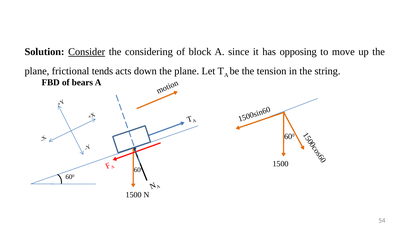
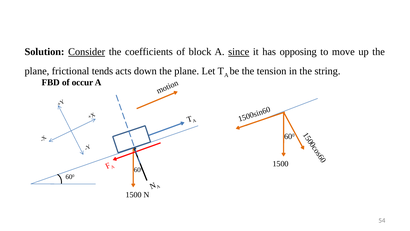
considering: considering -> coefficients
since underline: none -> present
bears: bears -> occur
